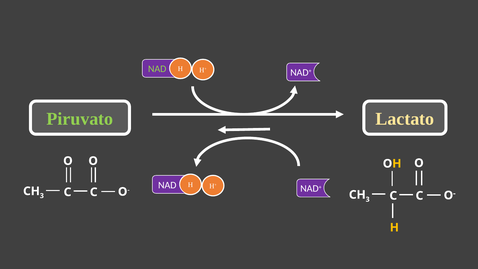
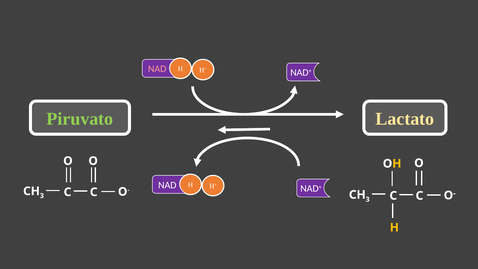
NAD at (157, 69) colour: light green -> pink
